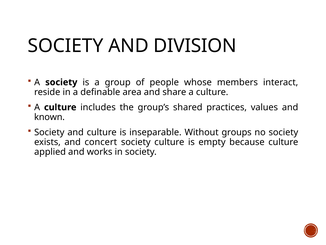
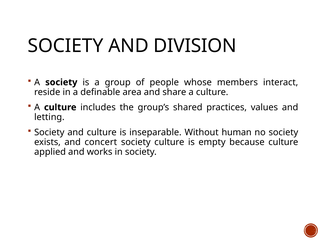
known: known -> letting
groups: groups -> human
